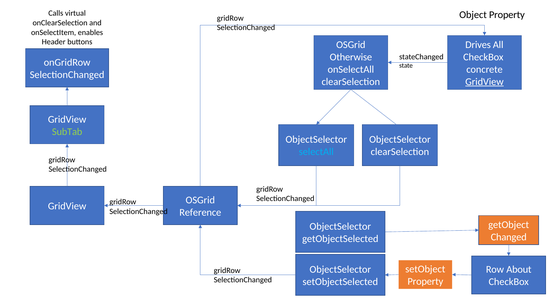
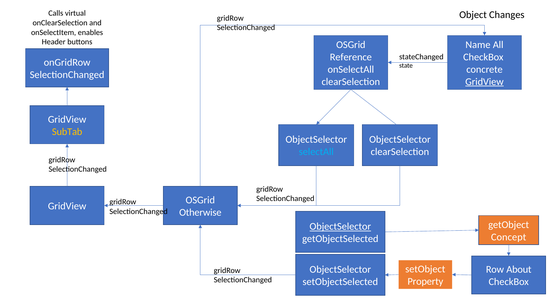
Object Property: Property -> Changes
Drives: Drives -> Name
Otherwise: Otherwise -> Reference
SubTab colour: light green -> yellow
Reference: Reference -> Otherwise
ObjectSelector at (340, 227) underline: none -> present
Changed: Changed -> Concept
